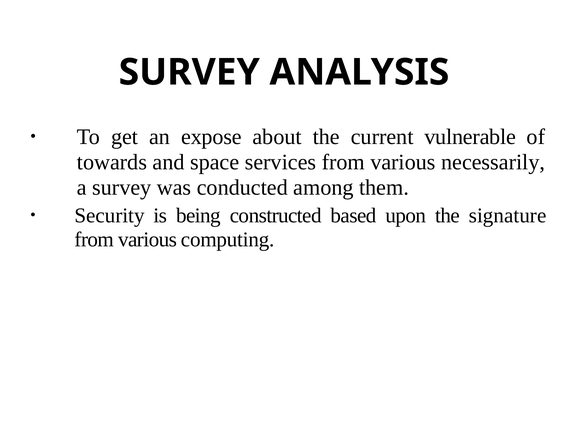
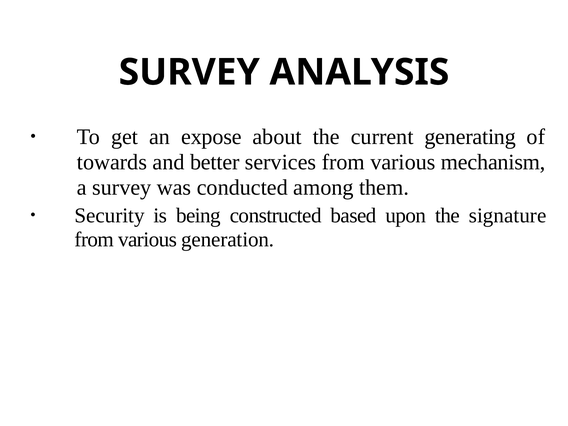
vulnerable: vulnerable -> generating
space: space -> better
necessarily: necessarily -> mechanism
computing: computing -> generation
